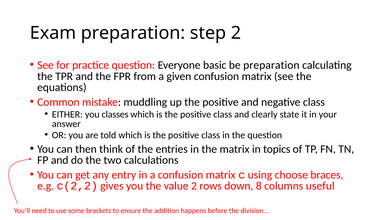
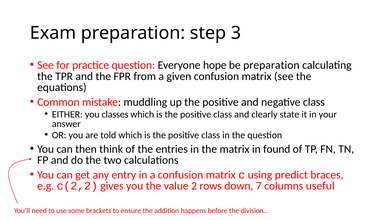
step 2: 2 -> 3
basic: basic -> hope
topics: topics -> found
choose: choose -> predict
8: 8 -> 7
